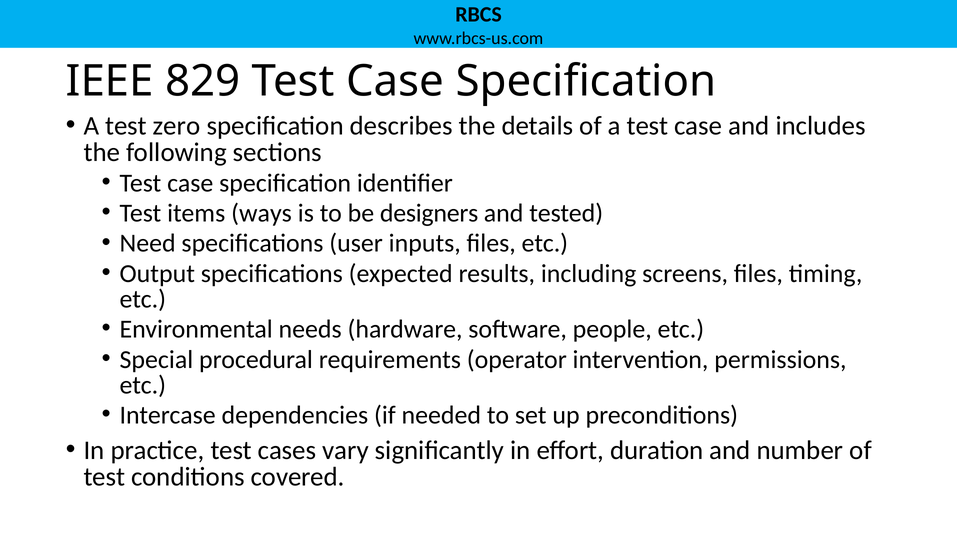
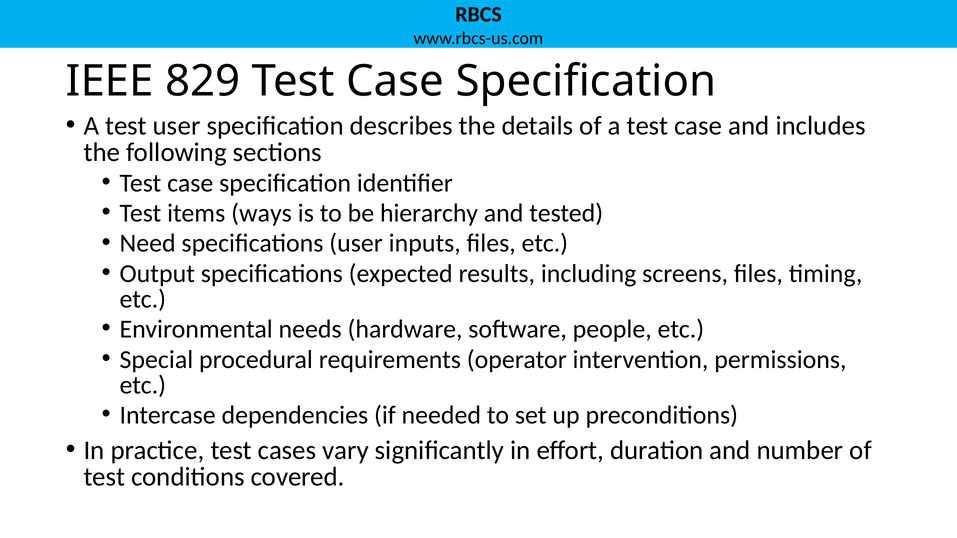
test zero: zero -> user
designers: designers -> hierarchy
